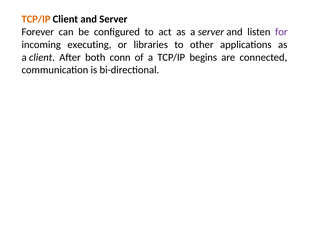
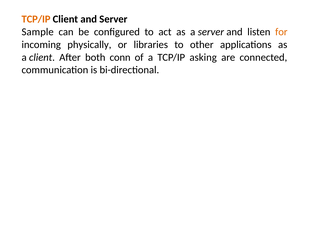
Forever: Forever -> Sample
for colour: purple -> orange
executing: executing -> physically
begins: begins -> asking
